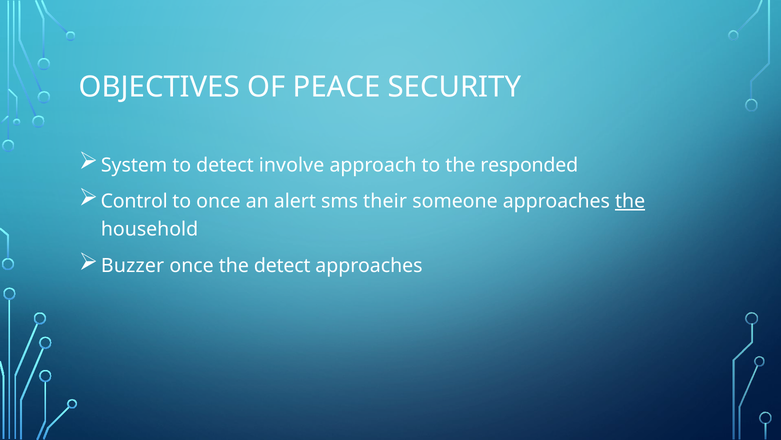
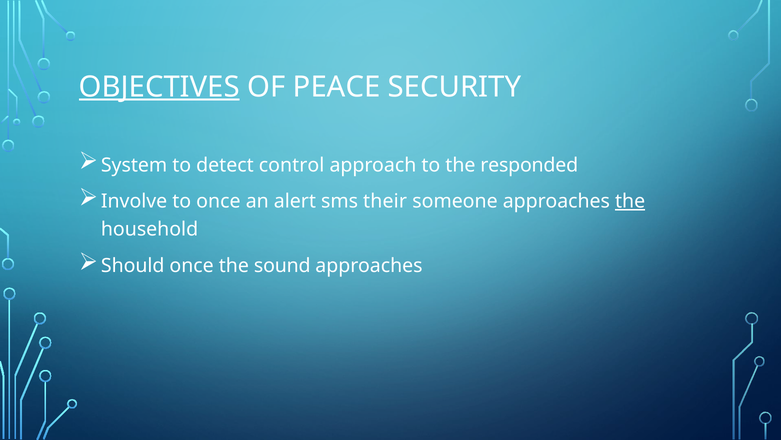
OBJECTIVES underline: none -> present
involve: involve -> control
Control: Control -> Involve
Buzzer: Buzzer -> Should
the detect: detect -> sound
